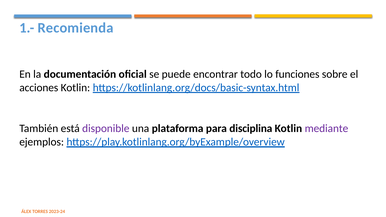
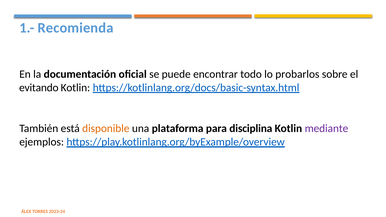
funciones: funciones -> probarlos
acciones: acciones -> evitando
disponible colour: purple -> orange
